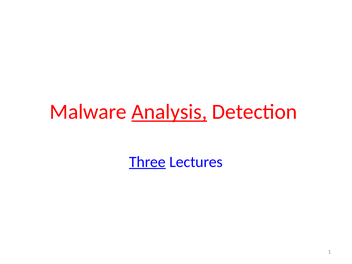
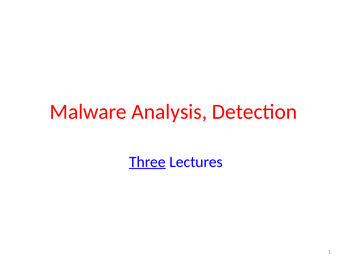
Analysis underline: present -> none
